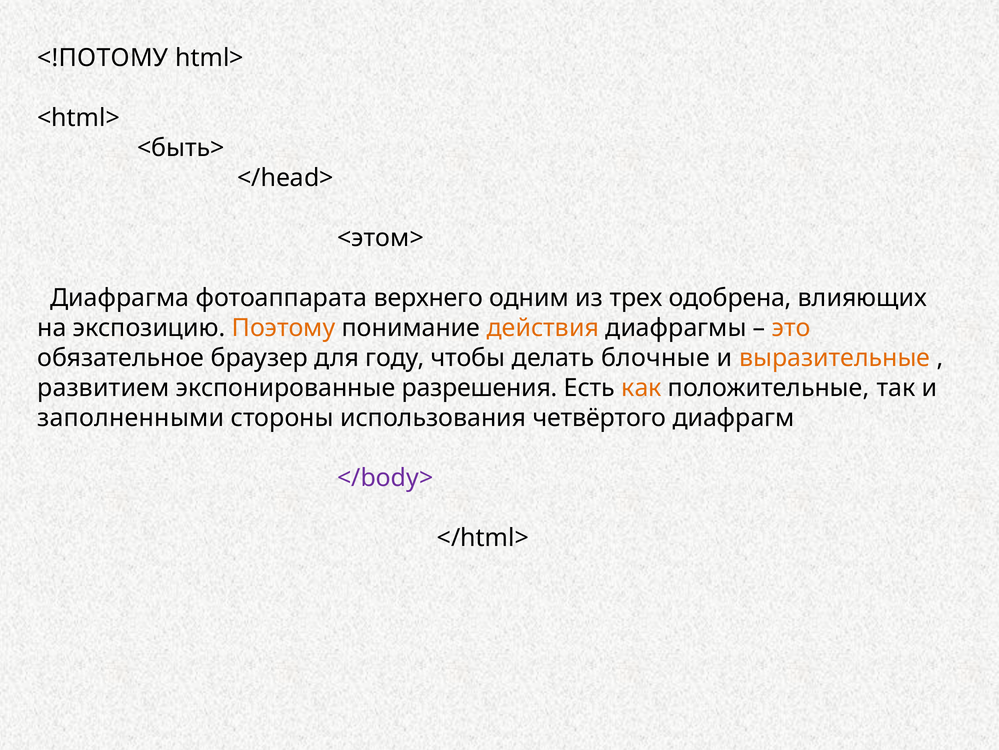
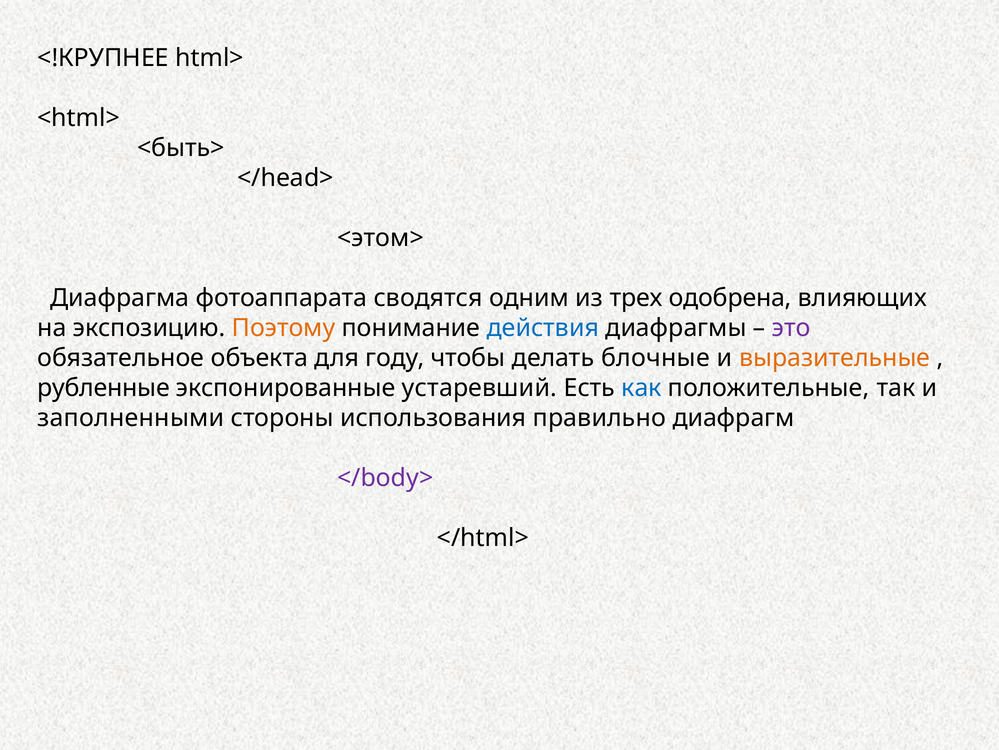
<!ПОТОМУ: <!ПОТОМУ -> <!КРУПНЕЕ
верхнего: верхнего -> сводятся
действия colour: orange -> blue
это colour: orange -> purple
браузер: браузер -> объекта
развитием: развитием -> рубленные
разрешения: разрешения -> устаревший
как colour: orange -> blue
четвёртого: четвёртого -> правильно
